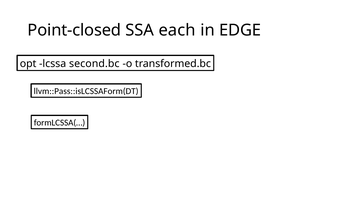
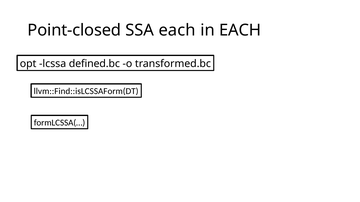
in EDGE: EDGE -> EACH
second.bc: second.bc -> defined.bc
llvm::Pass::isLCSSAForm(DT: llvm::Pass::isLCSSAForm(DT -> llvm::Find::isLCSSAForm(DT
